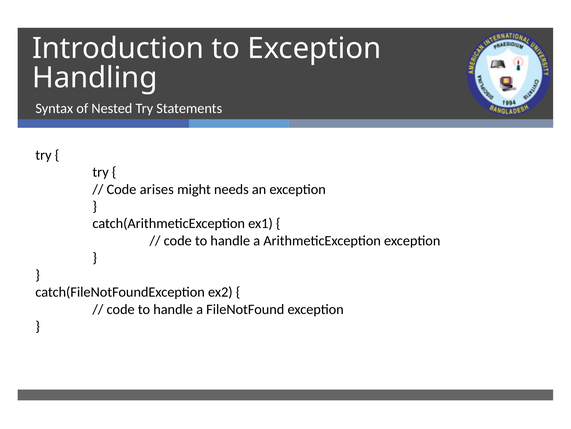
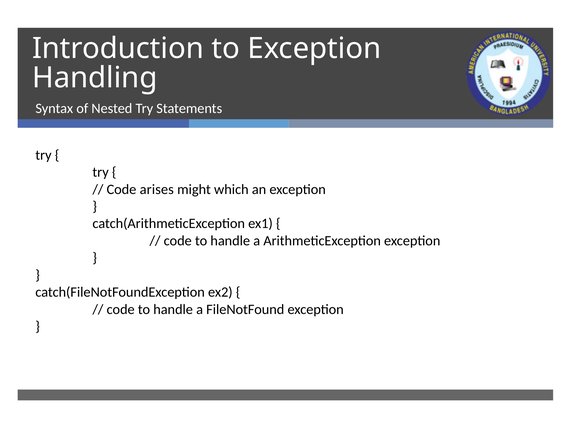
needs: needs -> which
